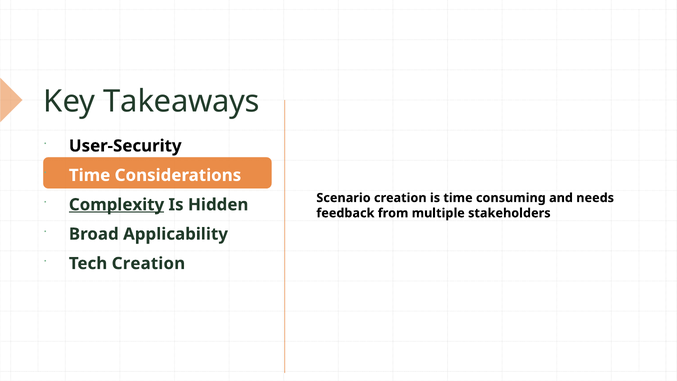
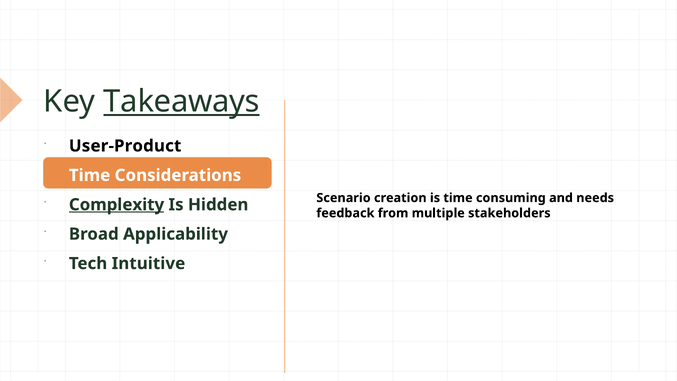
Takeaways underline: none -> present
User-Security: User-Security -> User-Product
Tech Creation: Creation -> Intuitive
